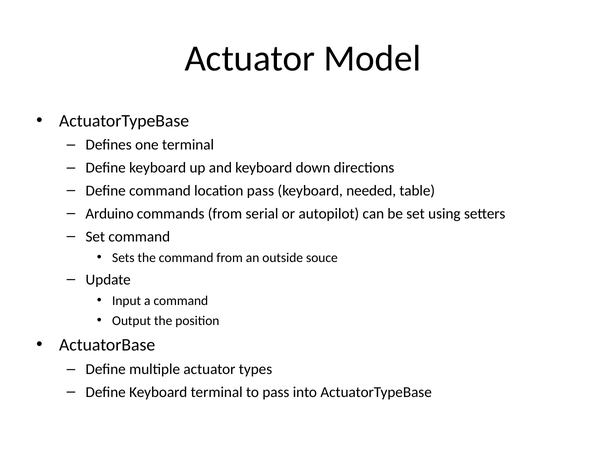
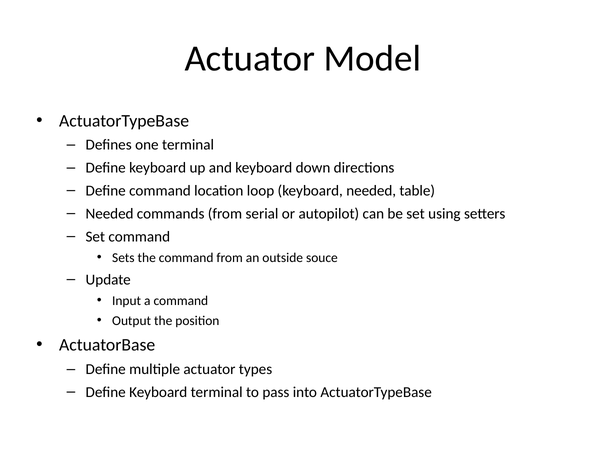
location pass: pass -> loop
Arduino at (110, 214): Arduino -> Needed
